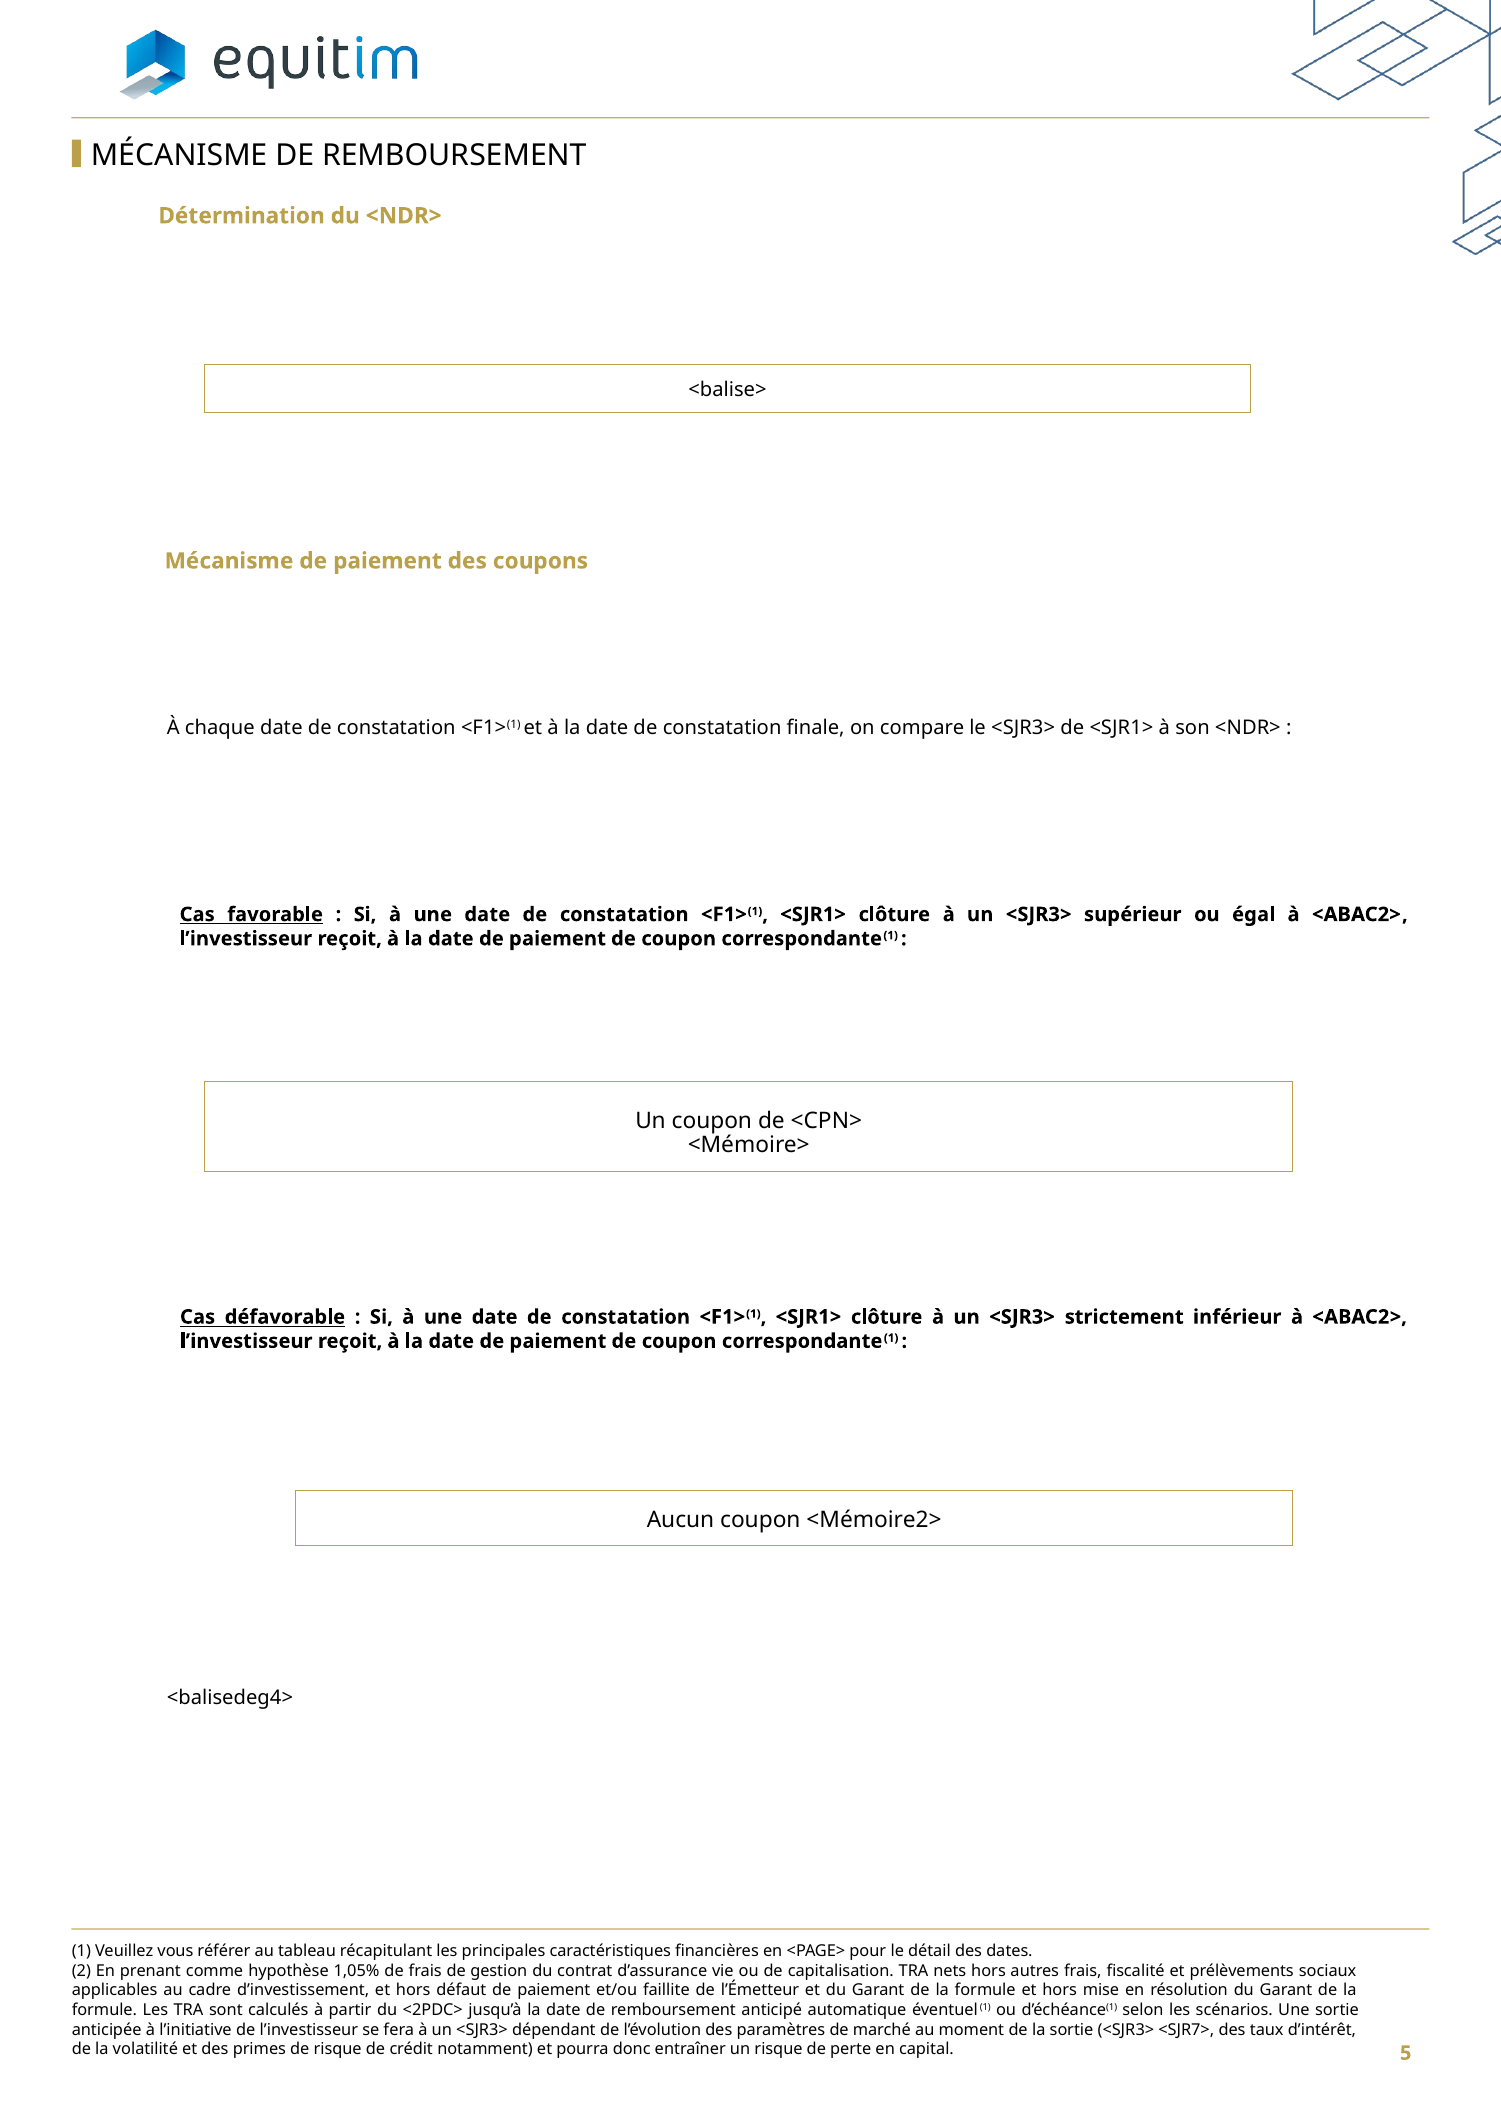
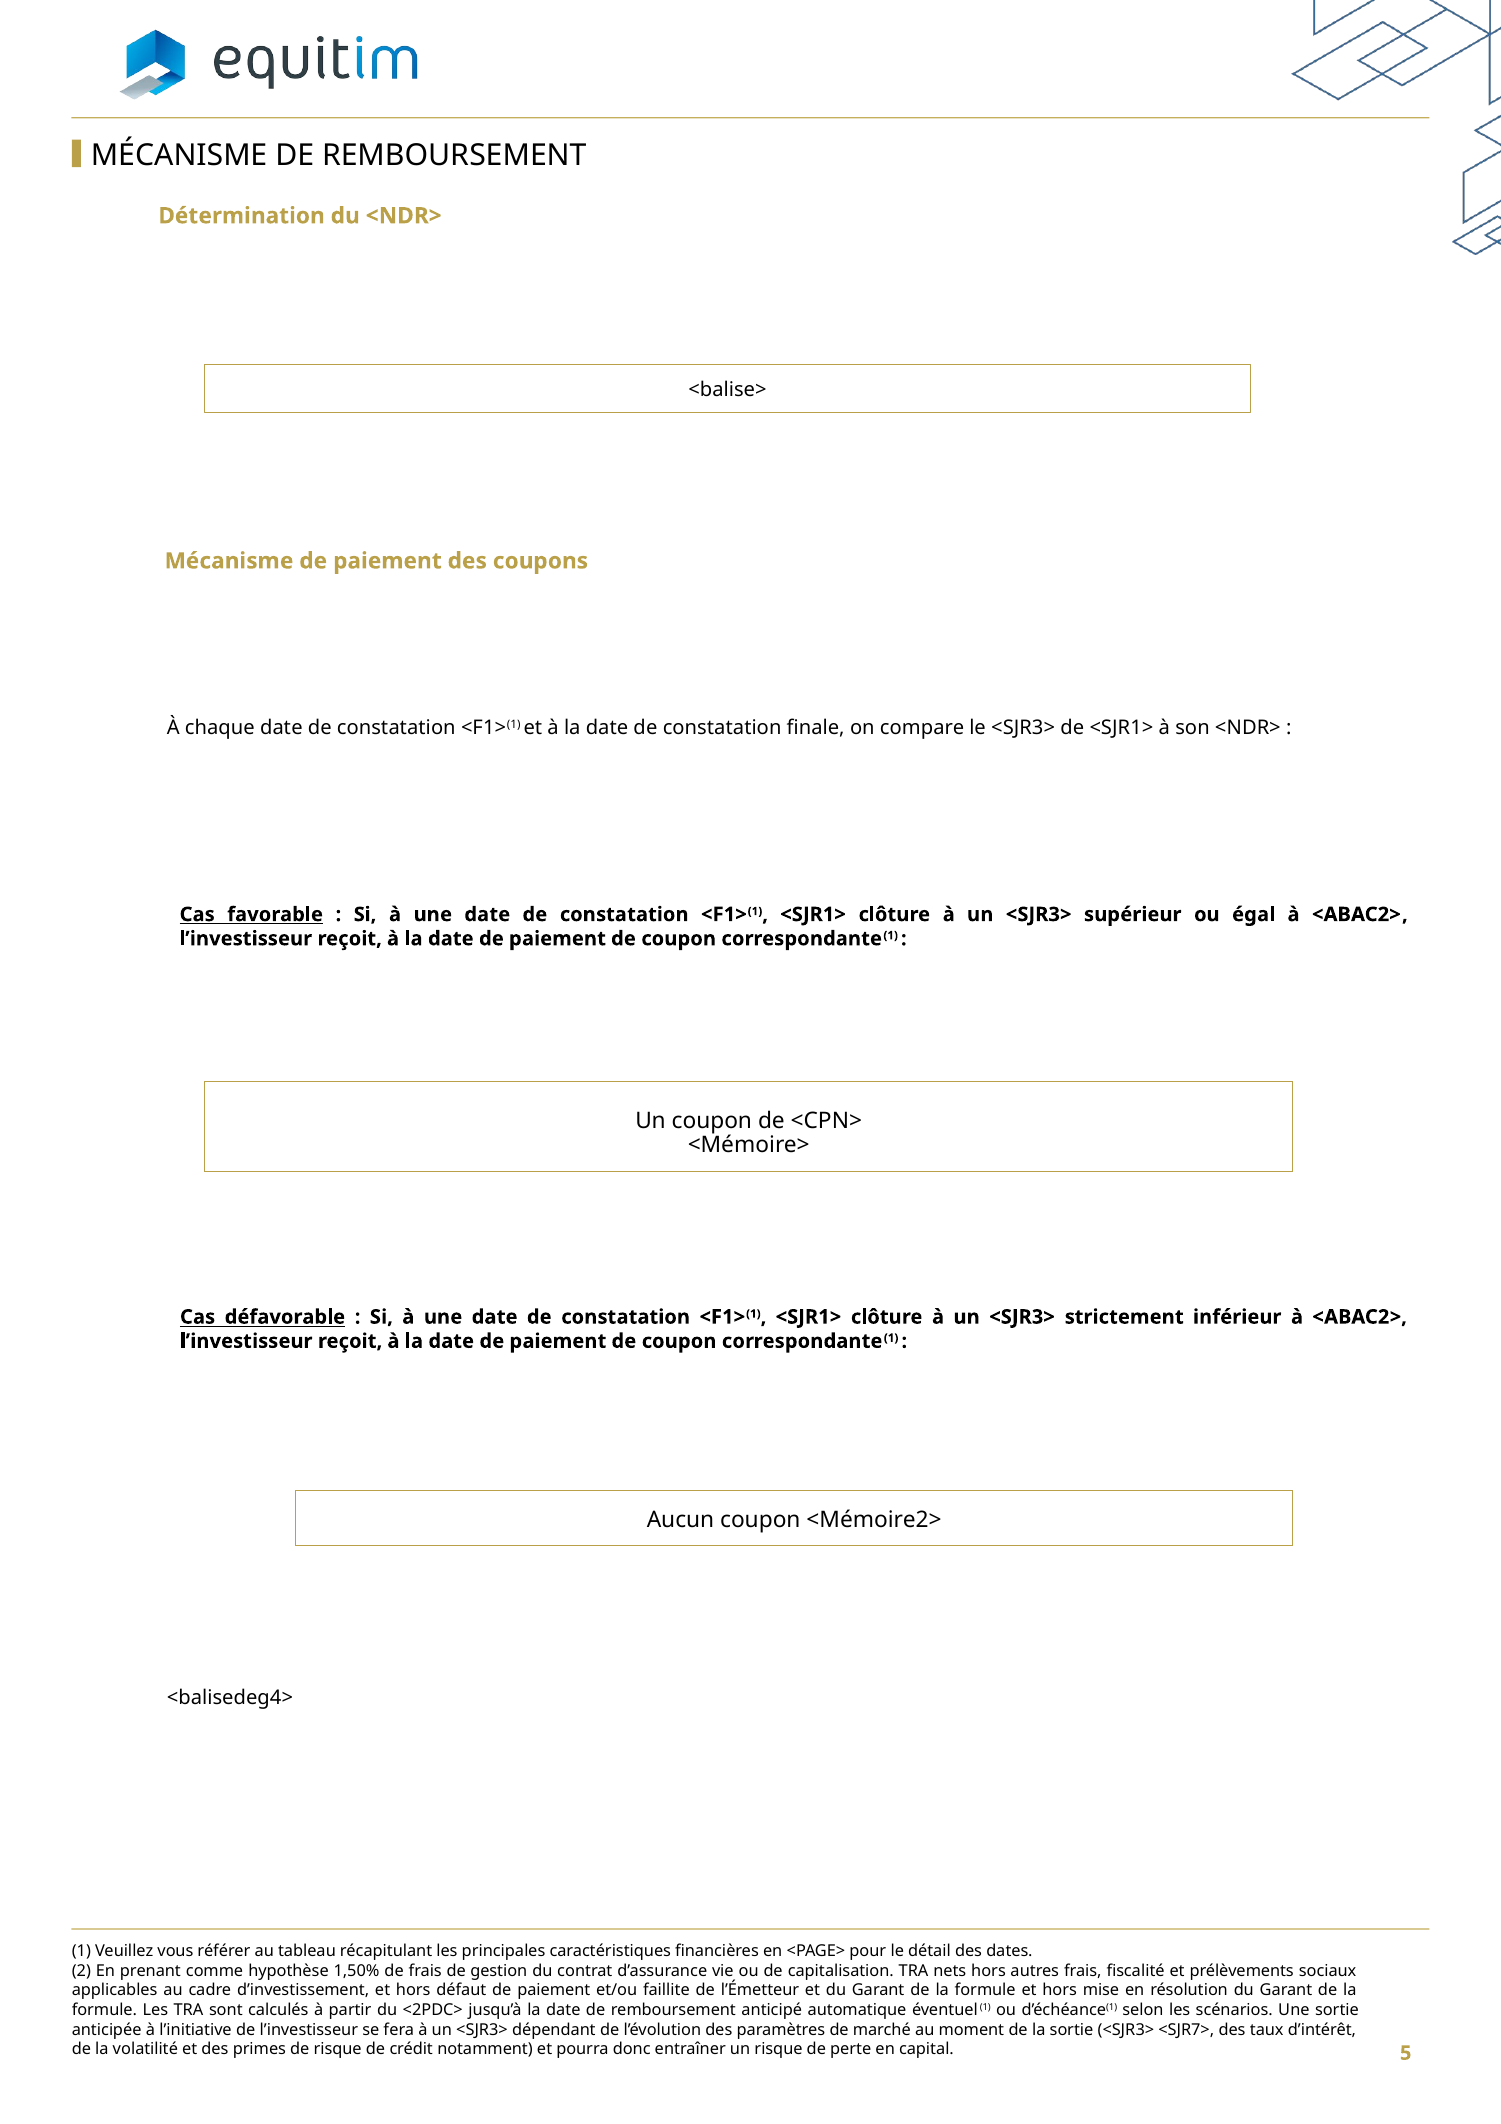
1,05%: 1,05% -> 1,50%
